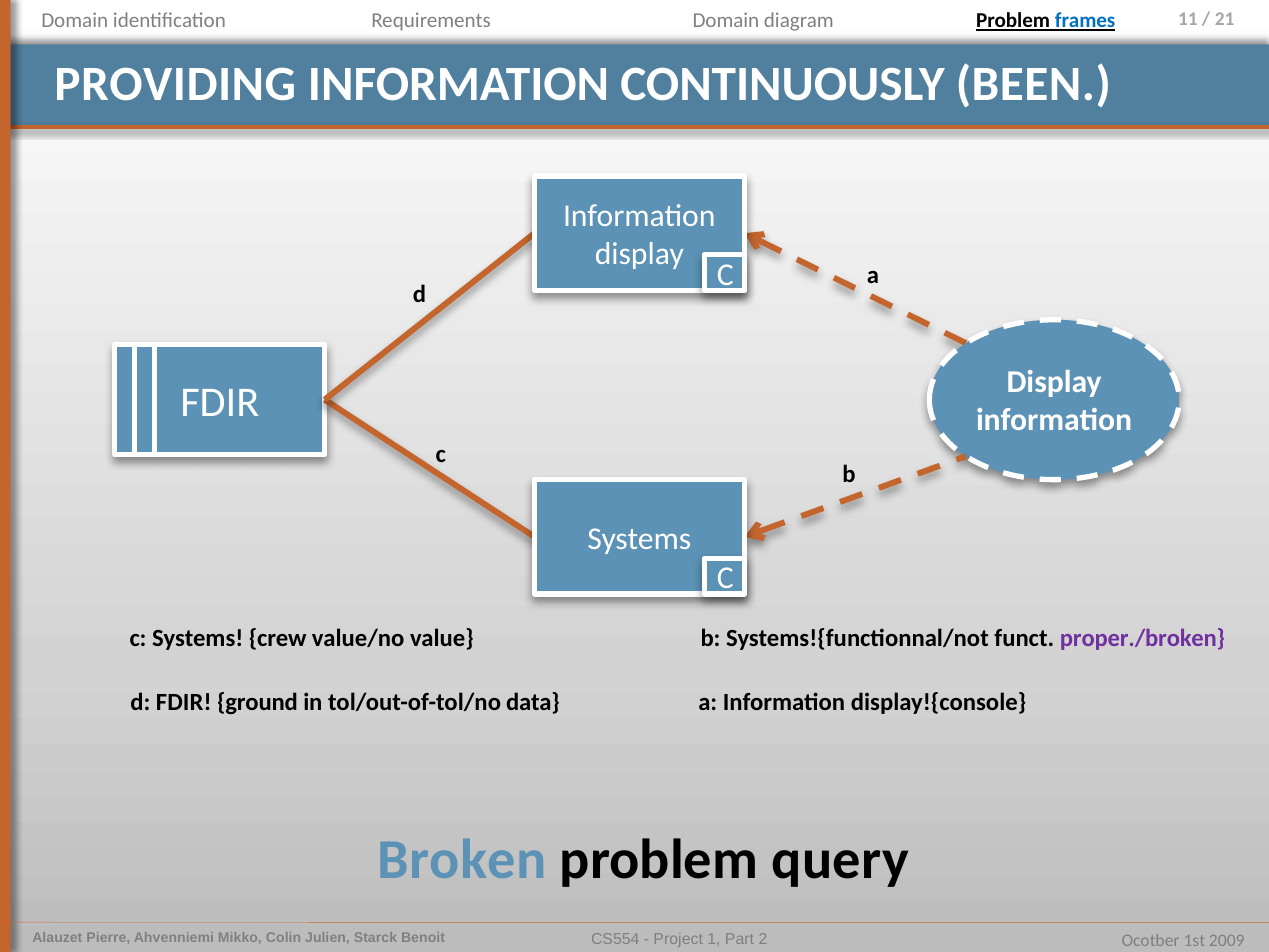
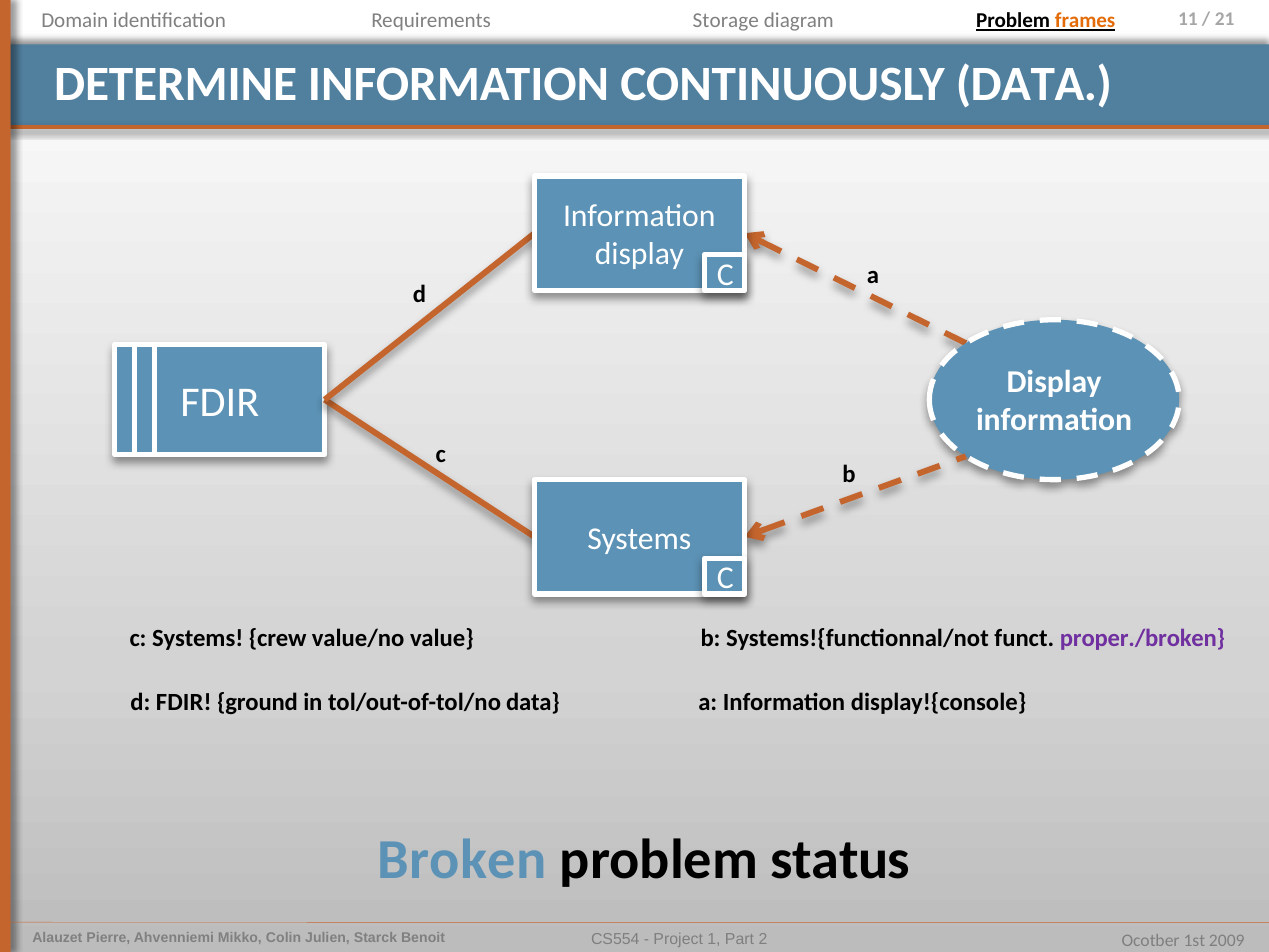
Requirements Domain: Domain -> Storage
frames colour: blue -> orange
PROVIDING: PROVIDING -> DETERMINE
CONTINUOUSLY BEEN: BEEN -> DATA
query: query -> status
